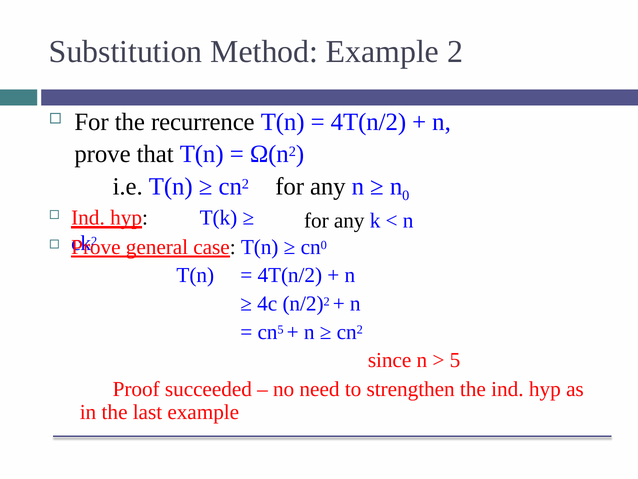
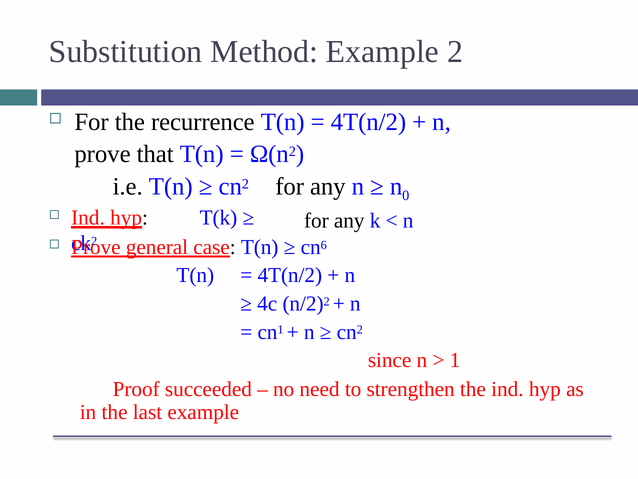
0 at (324, 245): 0 -> 6
5 at (281, 330): 5 -> 1
5 at (455, 360): 5 -> 1
